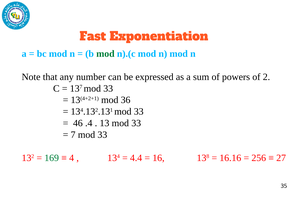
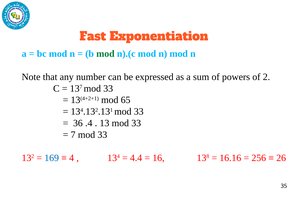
36: 36 -> 65
46: 46 -> 36
169 colour: green -> blue
27: 27 -> 26
